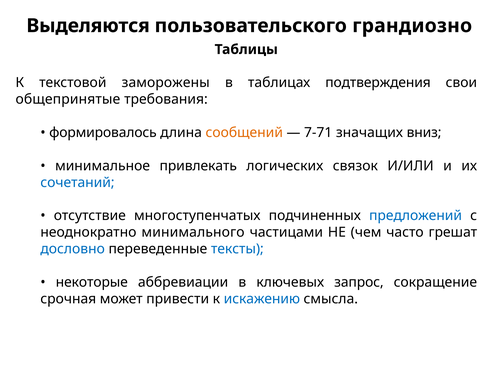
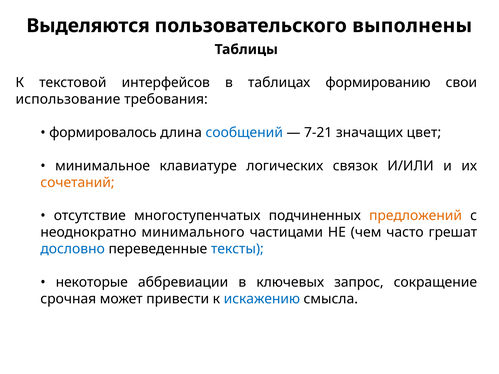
грандиозно: грандиозно -> выполнены
заморожены: заморожены -> интерфейсов
подтверждения: подтверждения -> формированию
общепринятые: общепринятые -> использование
сообщений colour: orange -> blue
7-71: 7-71 -> 7-21
вниз: вниз -> цвет
привлекать: привлекать -> клавиатуре
сочетаний colour: blue -> orange
предложений colour: blue -> orange
